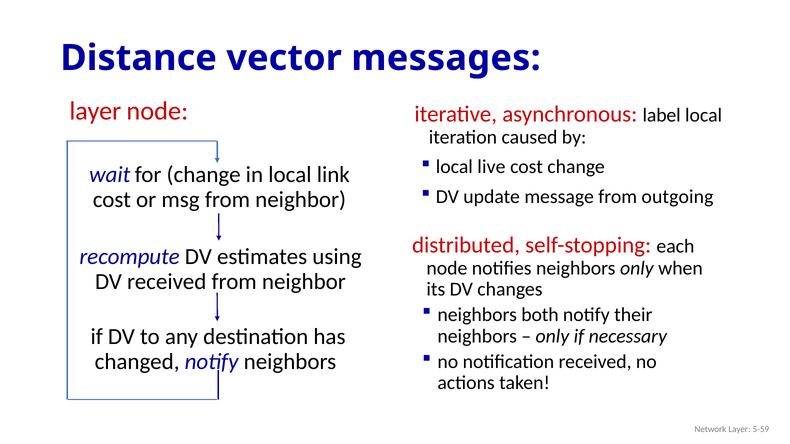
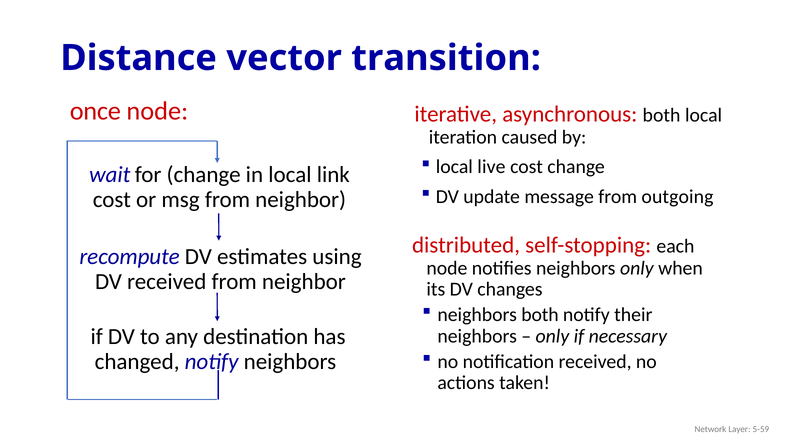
messages: messages -> transition
layer at (95, 111): layer -> once
asynchronous label: label -> both
